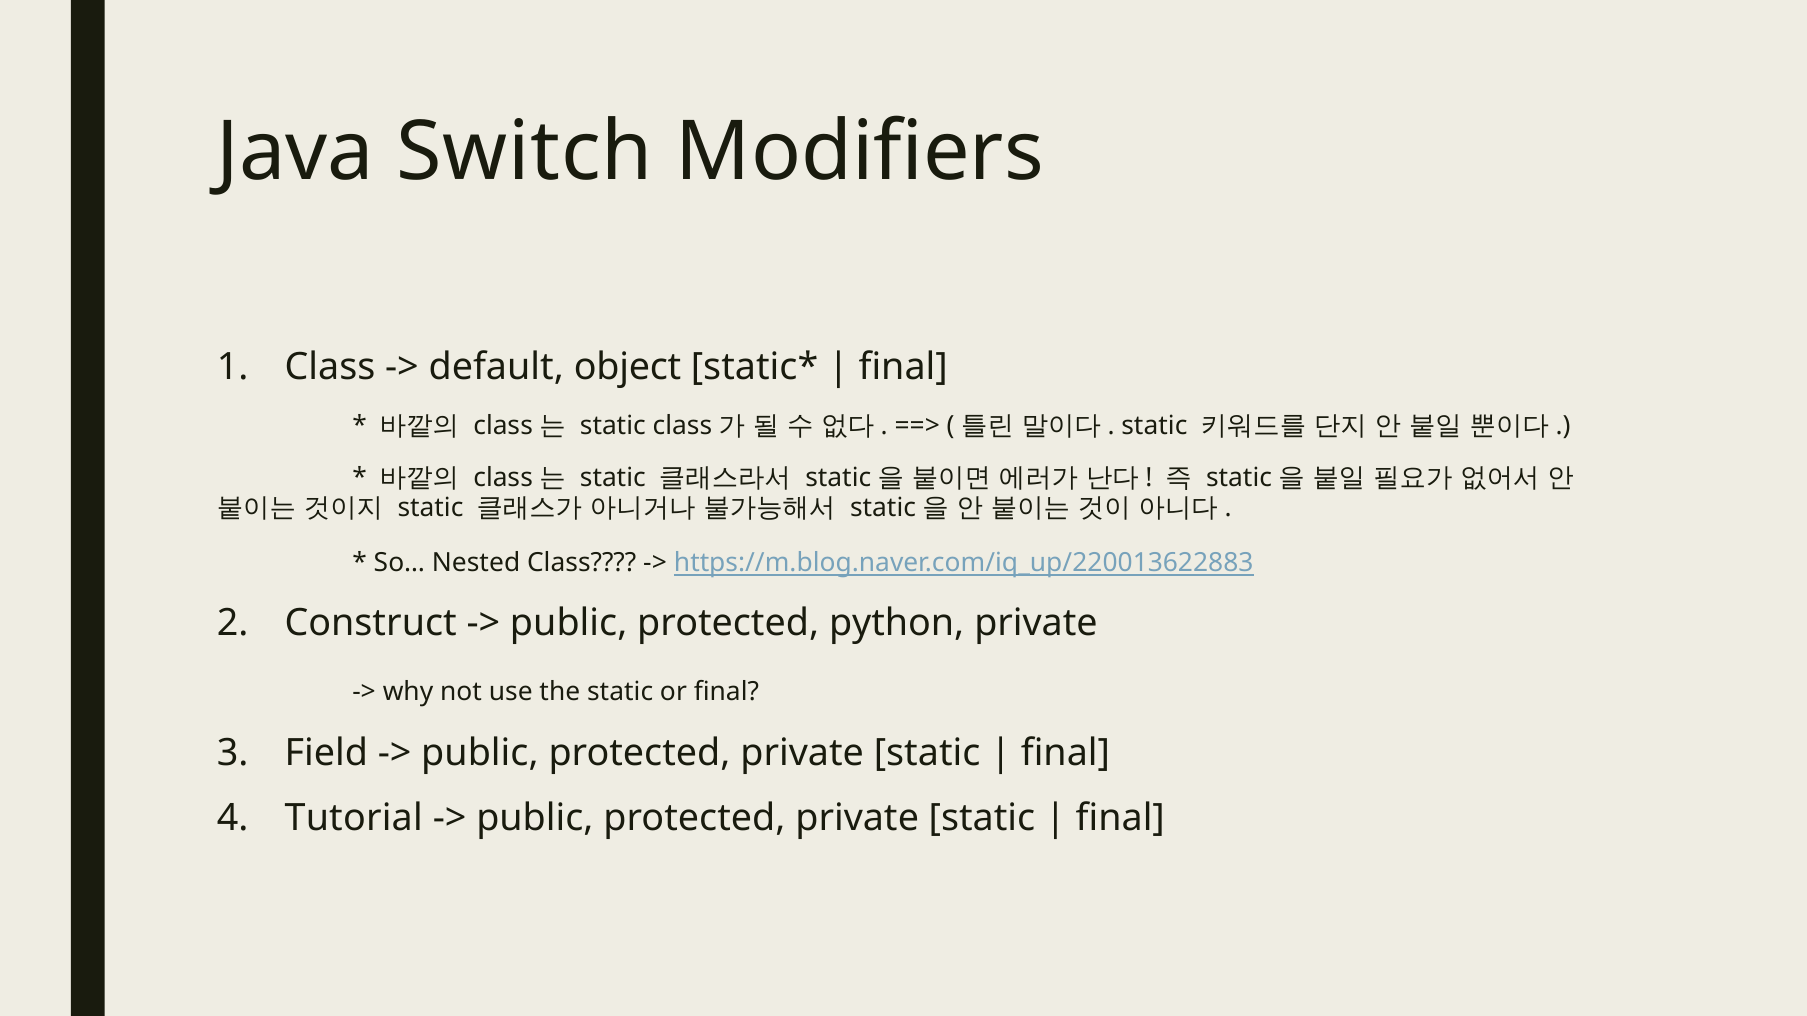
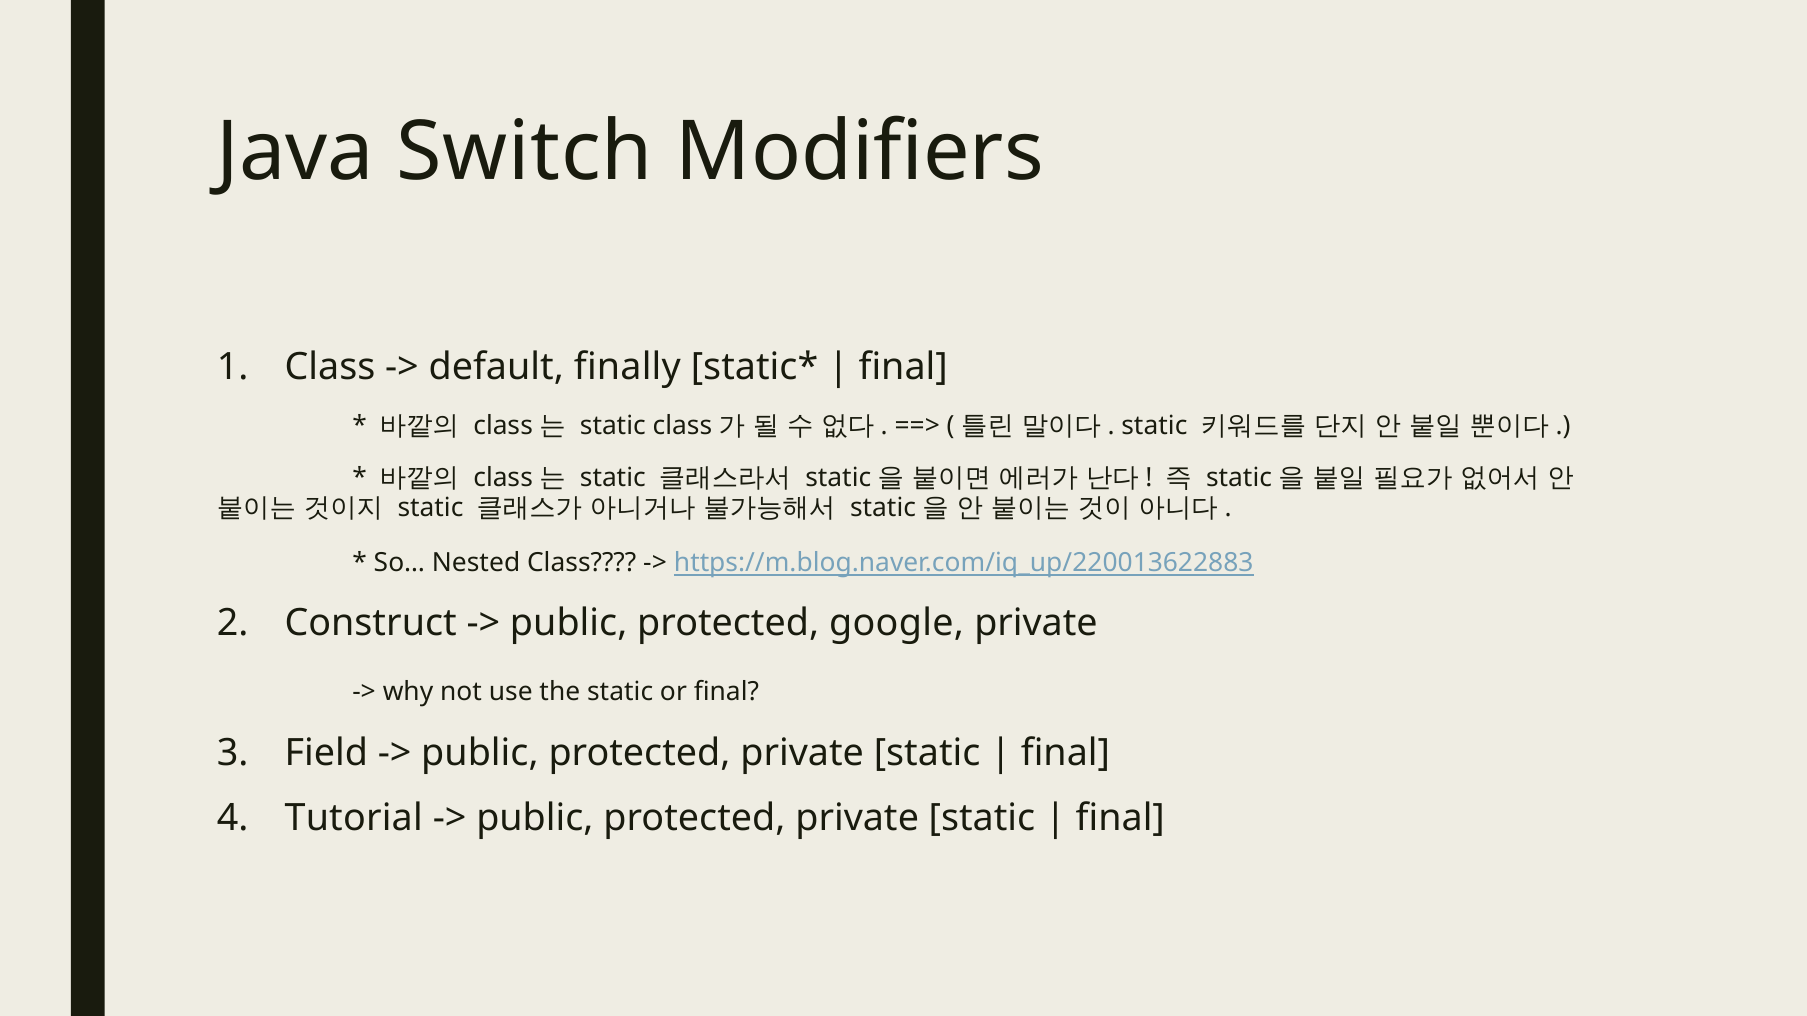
object: object -> finally
python: python -> google
